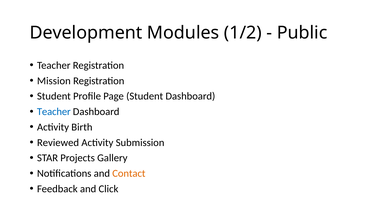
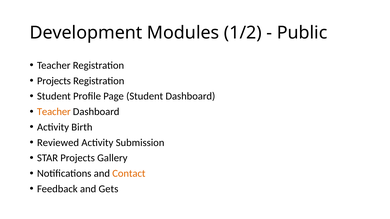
Mission at (54, 81): Mission -> Projects
Teacher at (54, 112) colour: blue -> orange
Click: Click -> Gets
